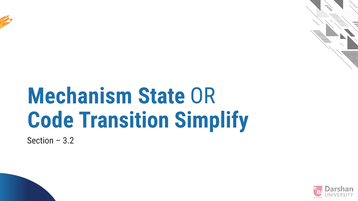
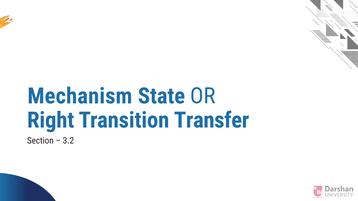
Code: Code -> Right
Simplify: Simplify -> Transfer
